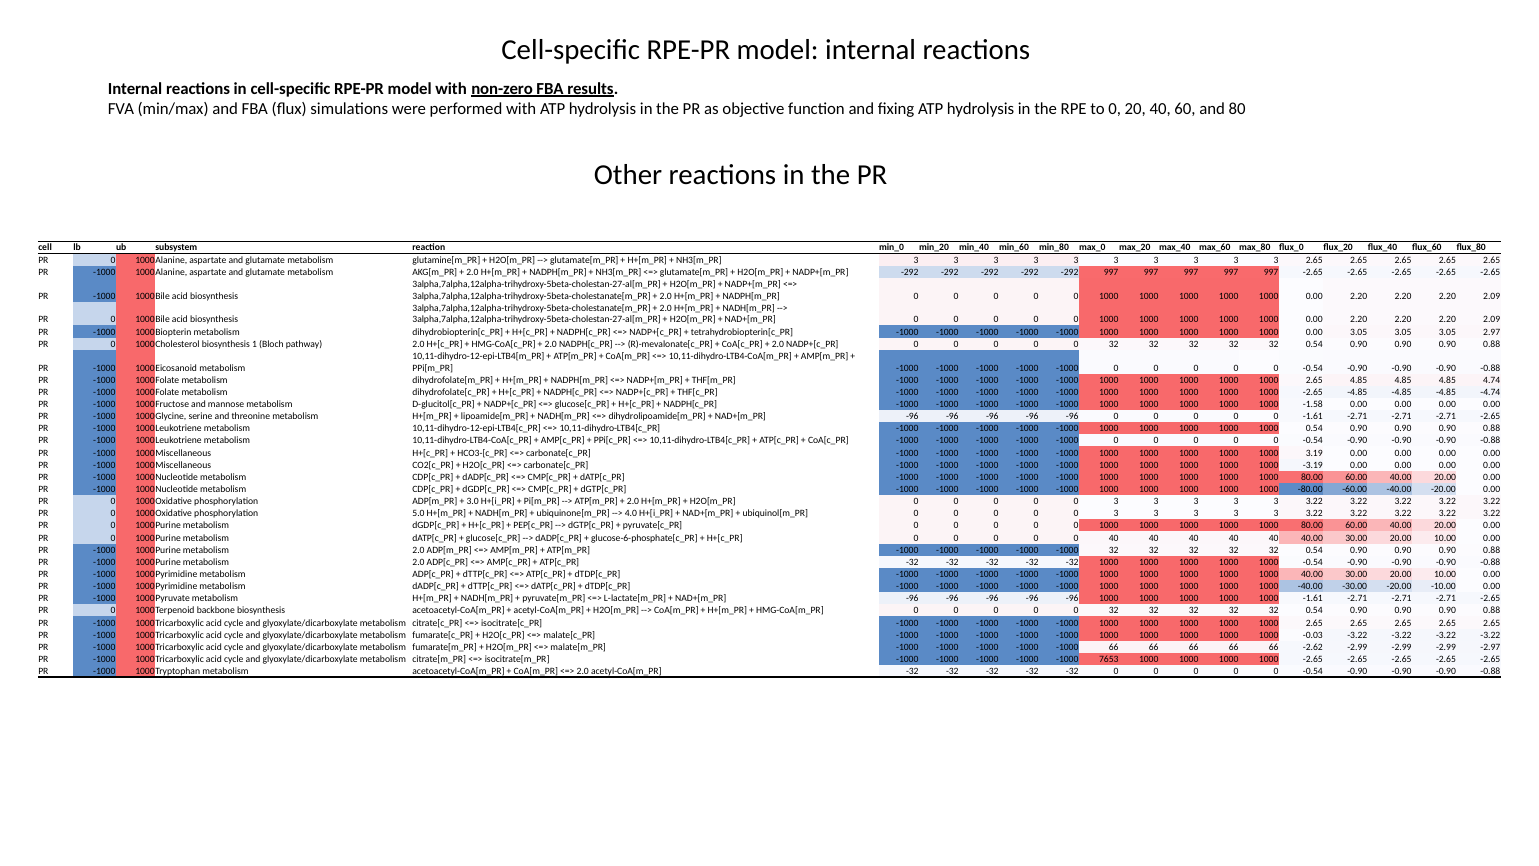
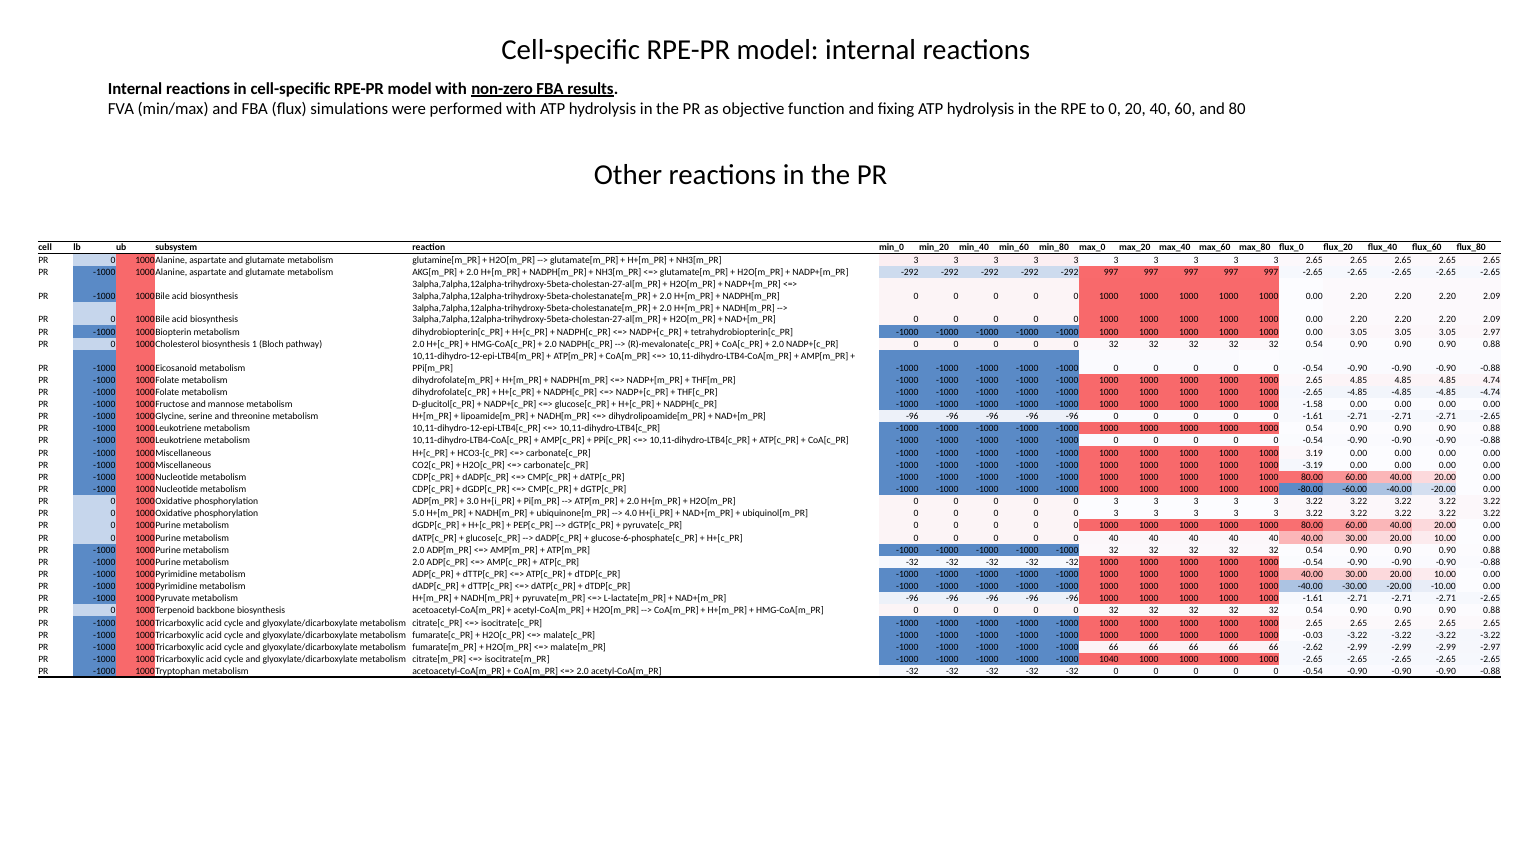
7653: 7653 -> 1040
